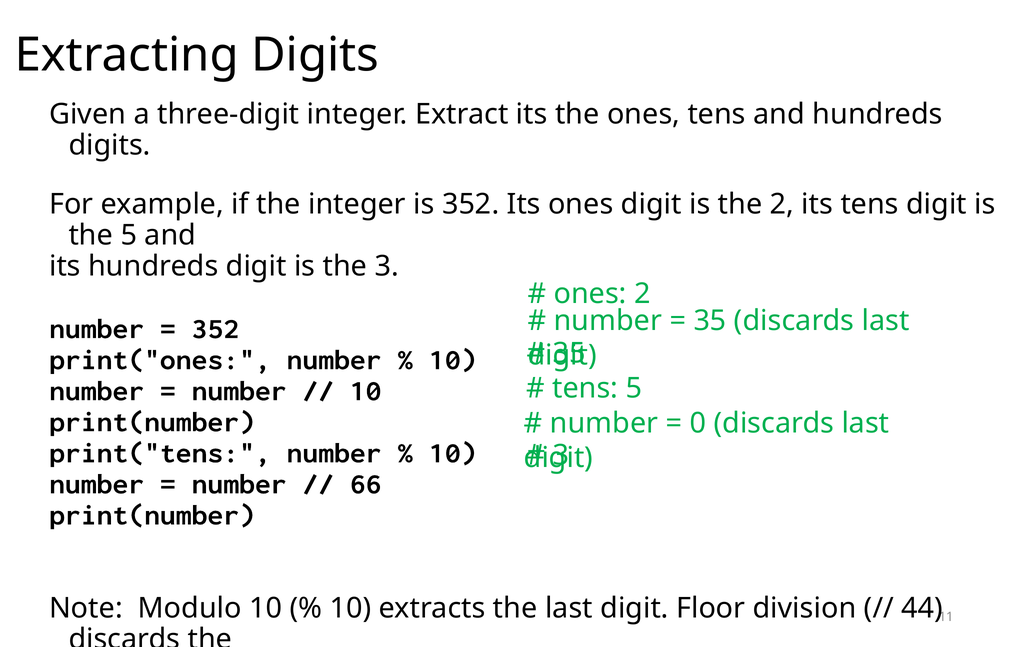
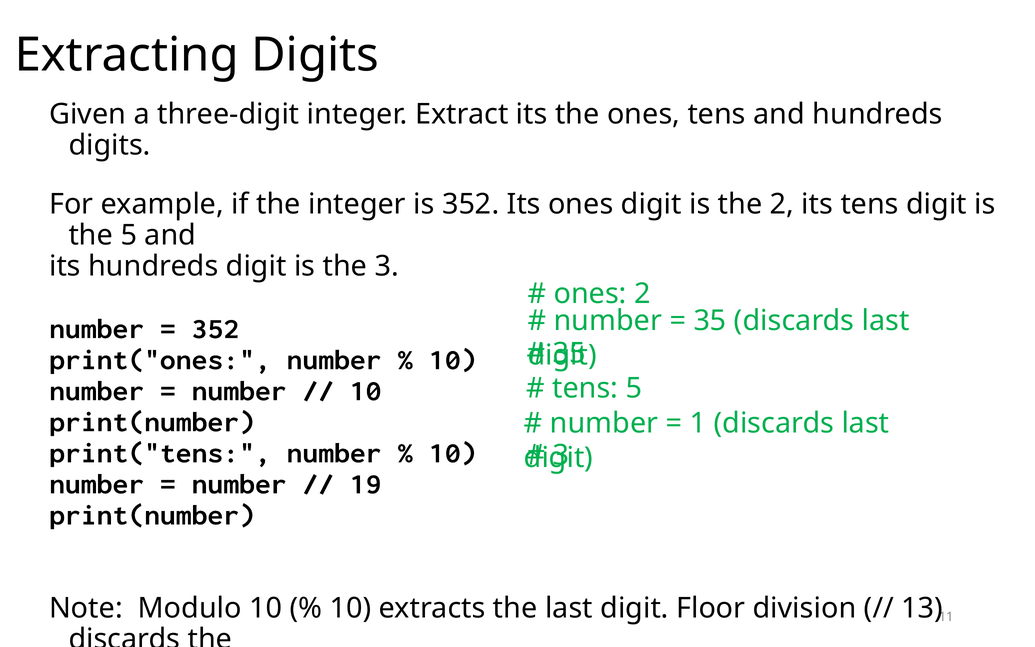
0: 0 -> 1
66: 66 -> 19
44: 44 -> 13
